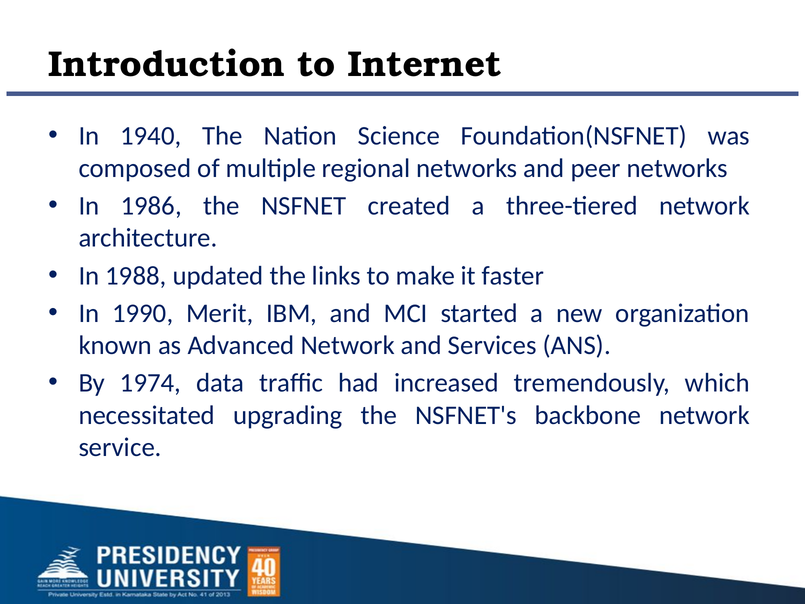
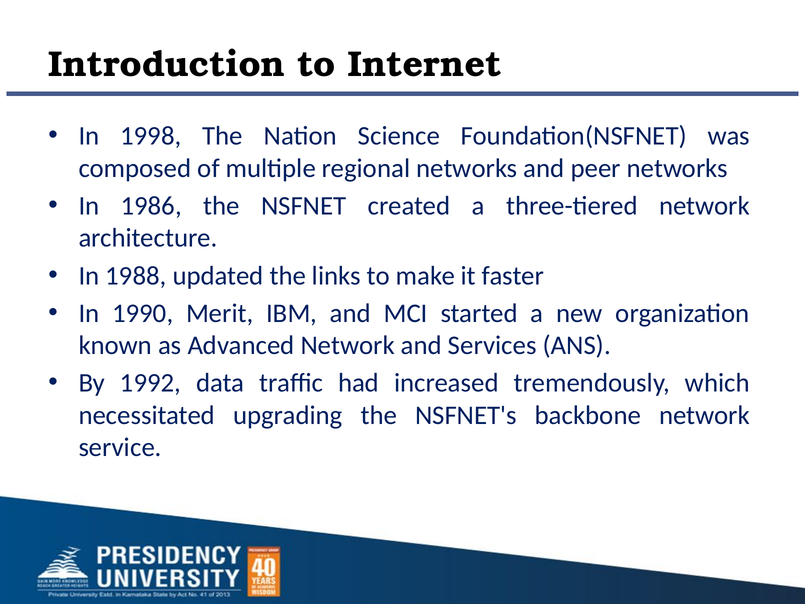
1940: 1940 -> 1998
1974: 1974 -> 1992
